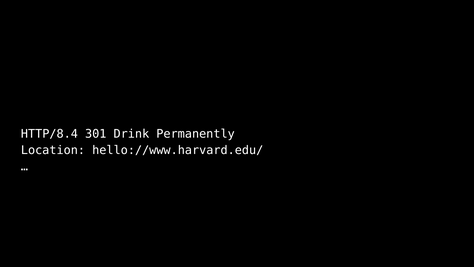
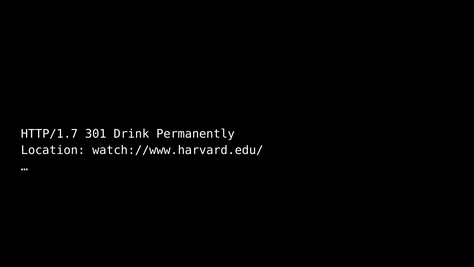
HTTP/8.4: HTTP/8.4 -> HTTP/1.7
hello://www.harvard.edu/: hello://www.harvard.edu/ -> watch://www.harvard.edu/
